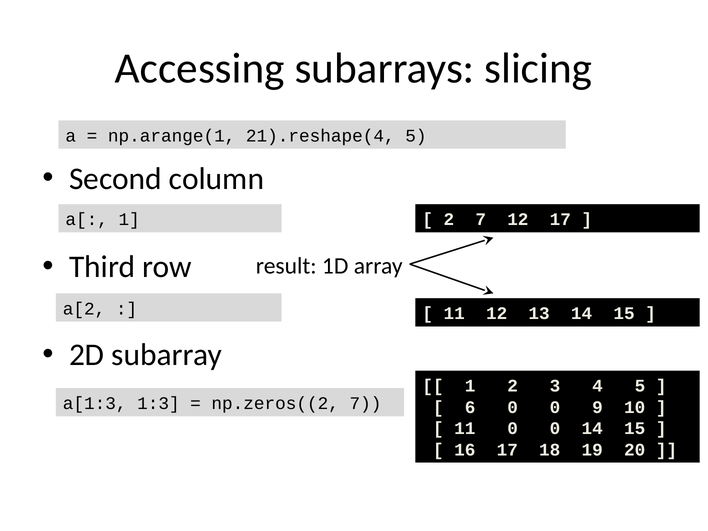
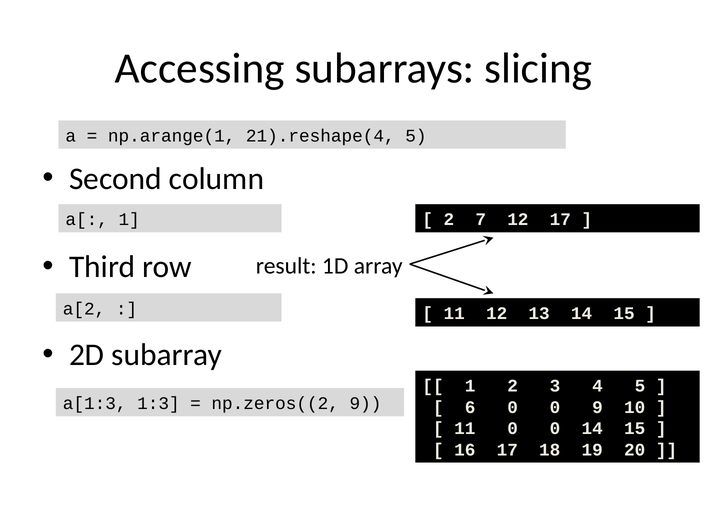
np.zeros((2 7: 7 -> 9
